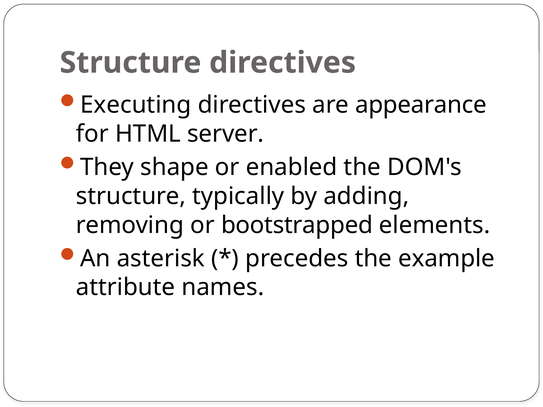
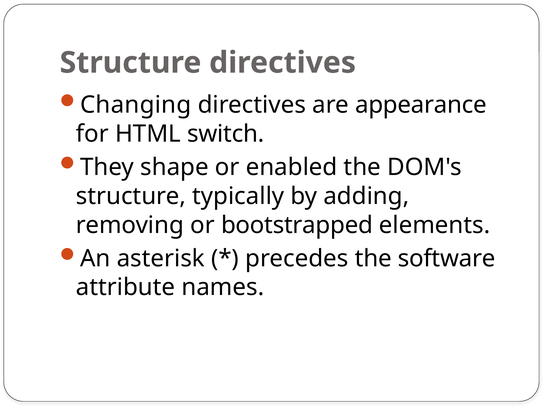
Executing: Executing -> Changing
server: server -> switch
example: example -> software
